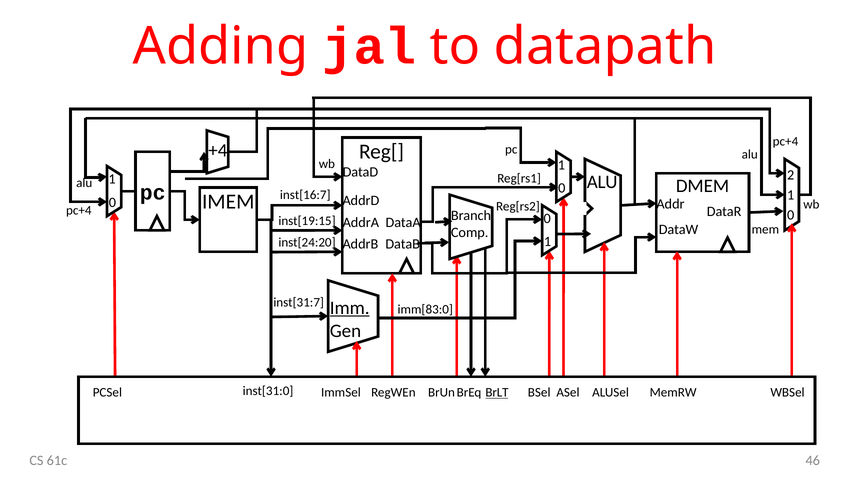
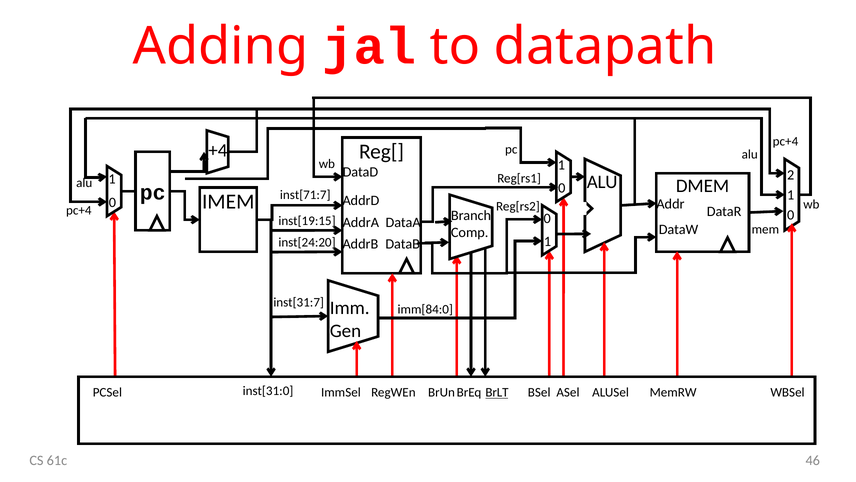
inst[16:7: inst[16:7 -> inst[71:7
Imm underline: present -> none
imm[83:0: imm[83:0 -> imm[84:0
